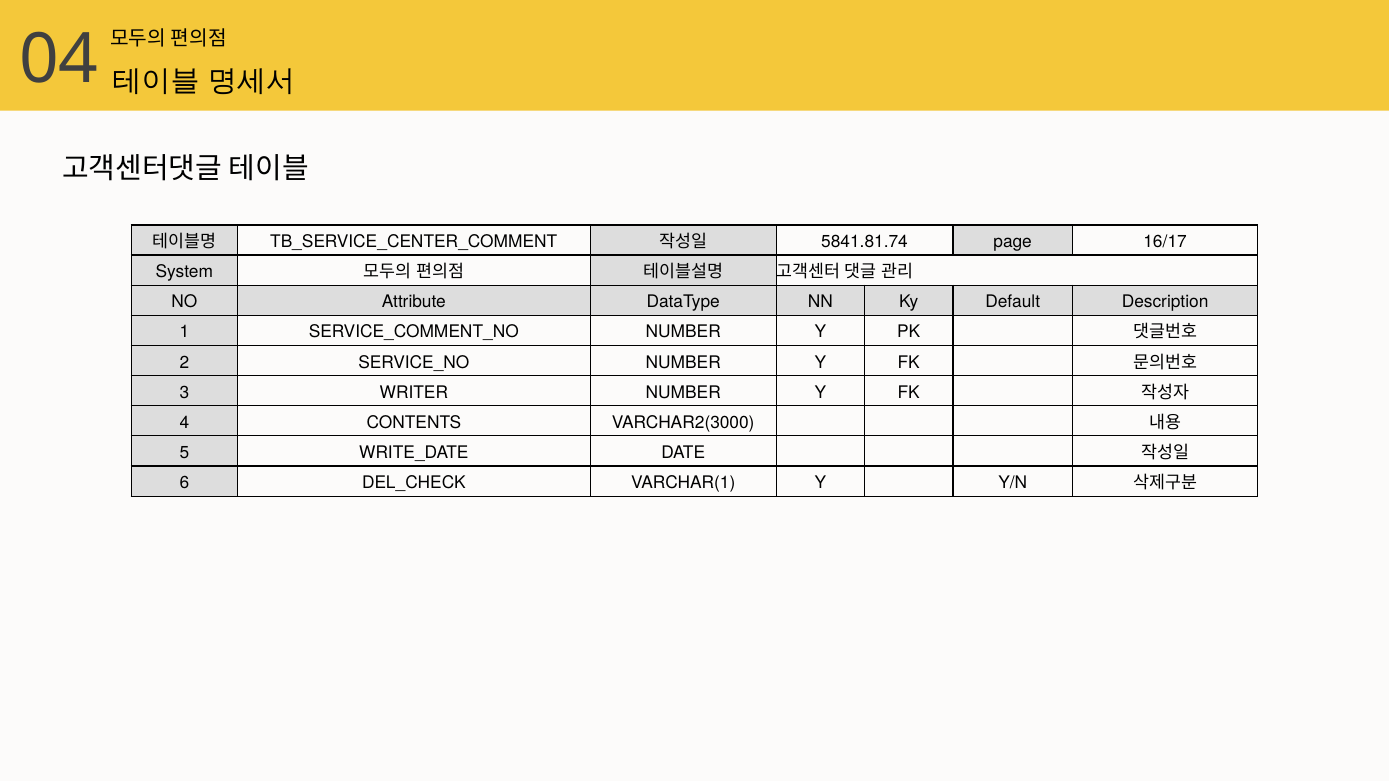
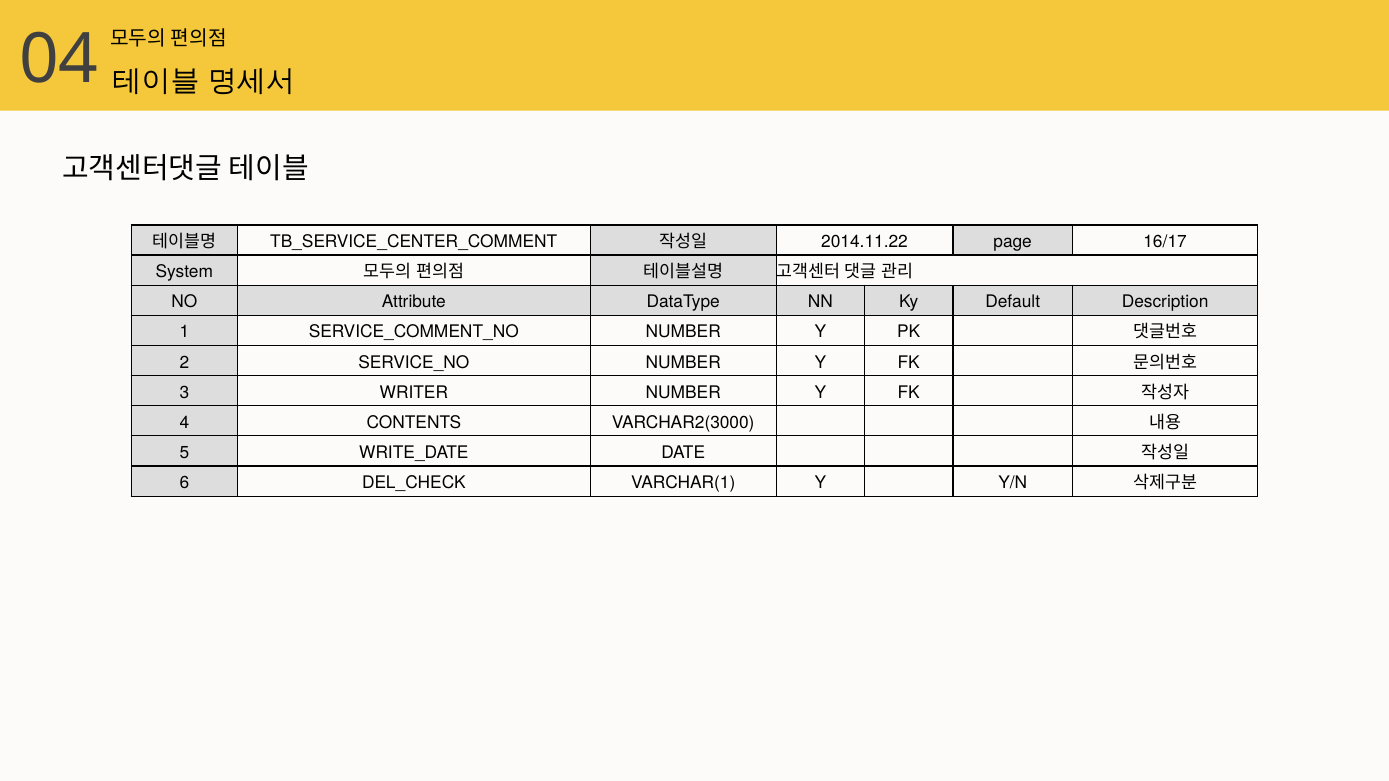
5841.81.74: 5841.81.74 -> 2014.11.22
